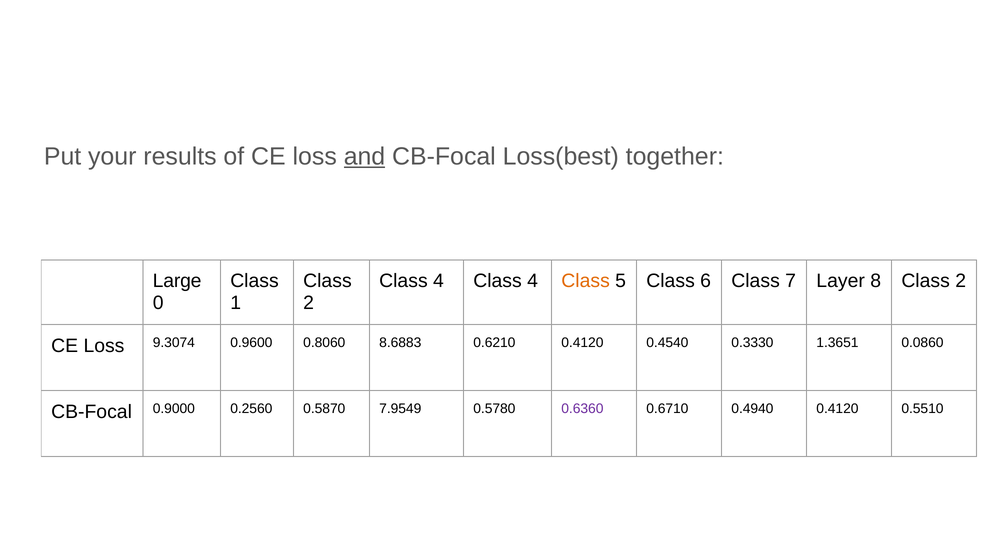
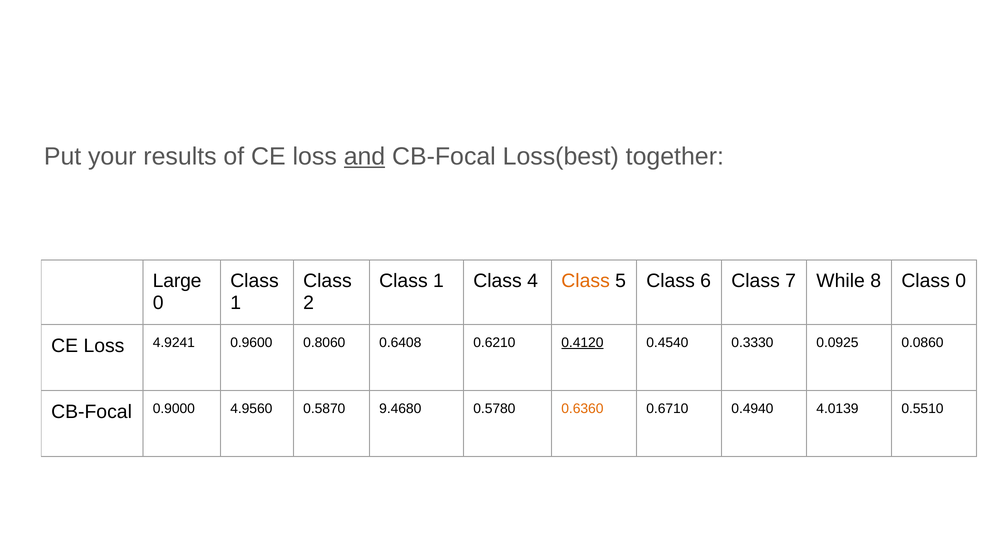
4 at (439, 281): 4 -> 1
Layer: Layer -> While
8 Class 2: 2 -> 0
9.3074: 9.3074 -> 4.9241
8.6883: 8.6883 -> 0.6408
0.4120 at (582, 343) underline: none -> present
1.3651: 1.3651 -> 0.0925
0.2560: 0.2560 -> 4.9560
7.9549: 7.9549 -> 9.4680
0.6360 colour: purple -> orange
0.4940 0.4120: 0.4120 -> 4.0139
